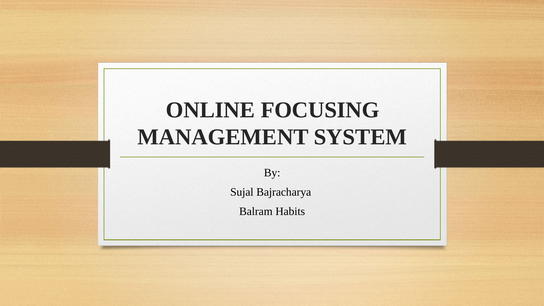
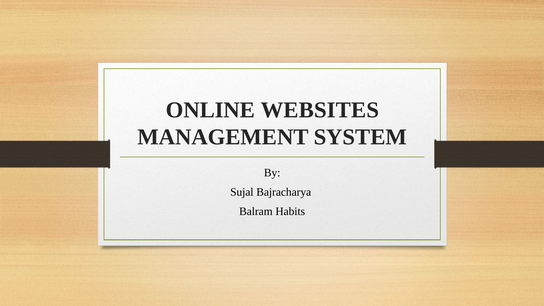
FOCUSING: FOCUSING -> WEBSITES
